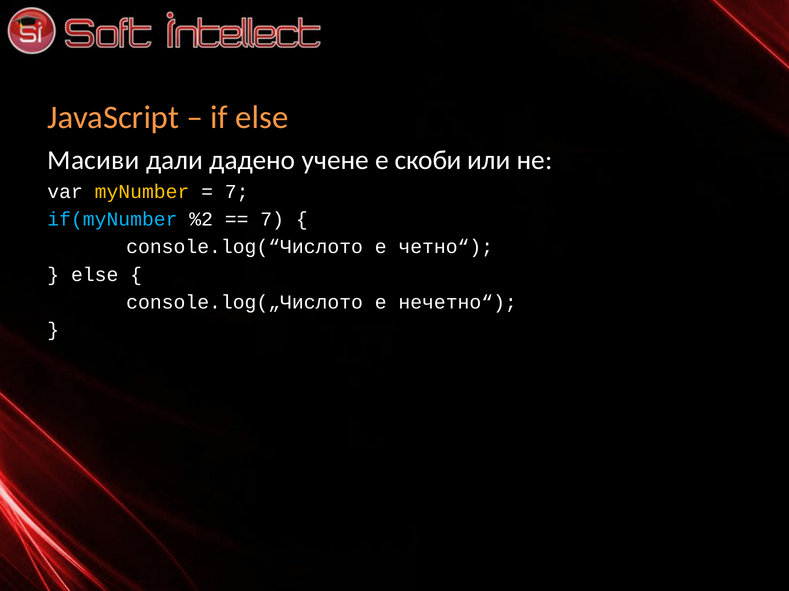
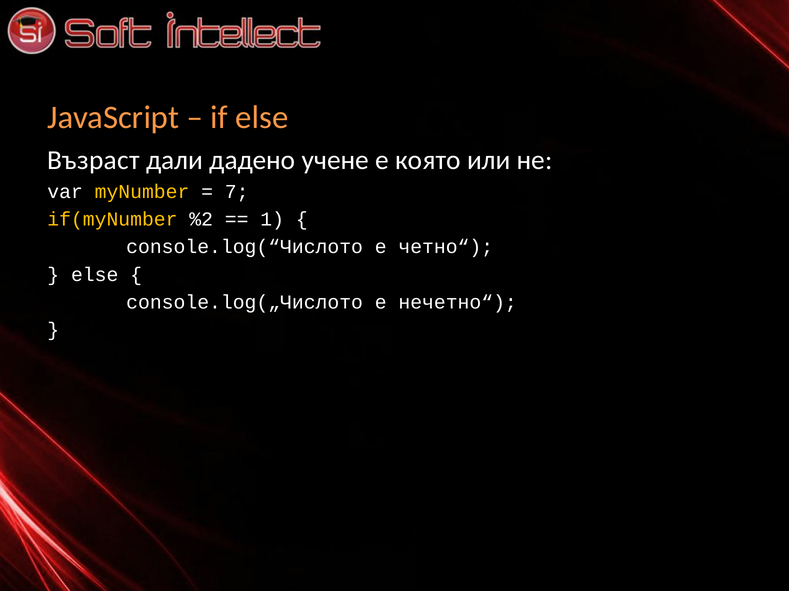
Масиви: Масиви -> Възраст
скоби: скоби -> която
if(myNumber colour: light blue -> yellow
7 at (272, 220): 7 -> 1
